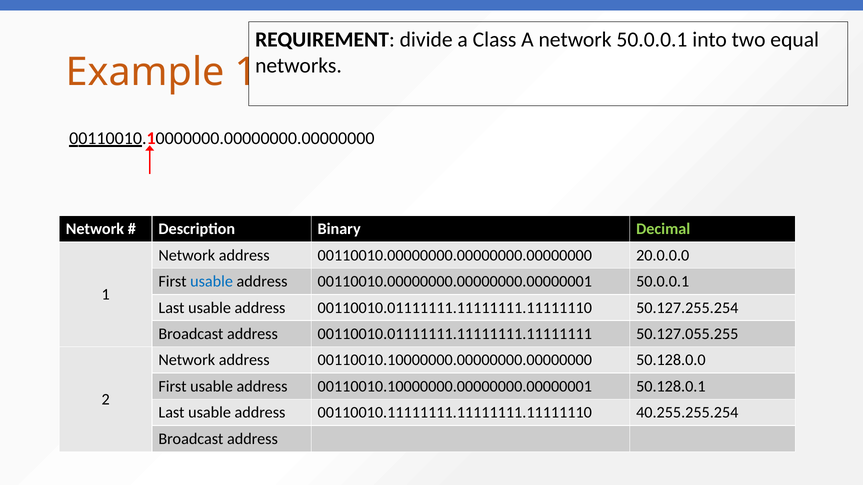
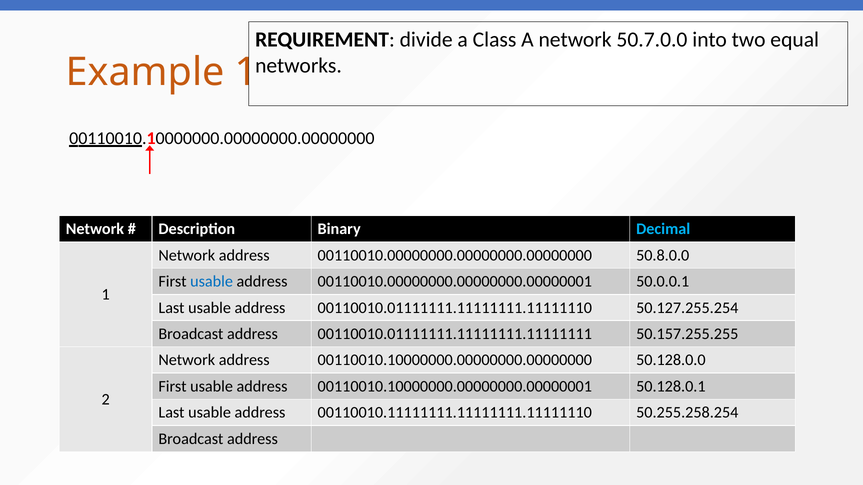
network 50.0.0.1: 50.0.0.1 -> 50.7.0.0
Decimal colour: light green -> light blue
20.0.0.0: 20.0.0.0 -> 50.8.0.0
50.127.055.255: 50.127.055.255 -> 50.157.255.255
40.255.255.254: 40.255.255.254 -> 50.255.258.254
